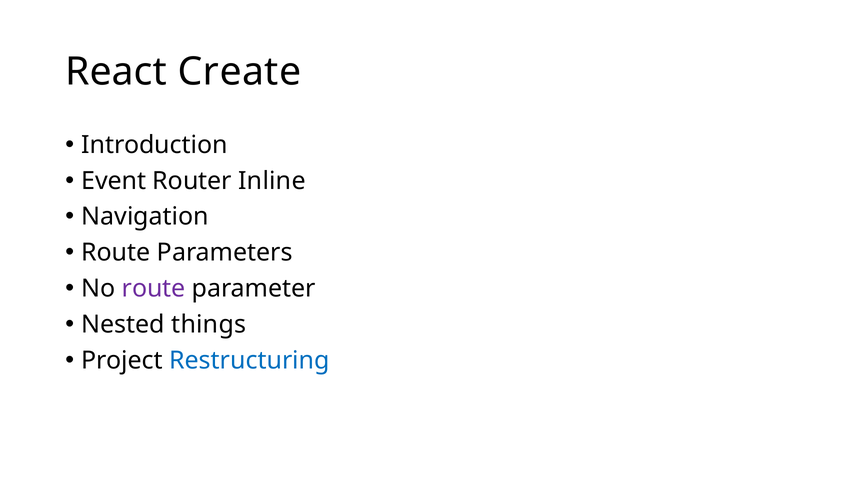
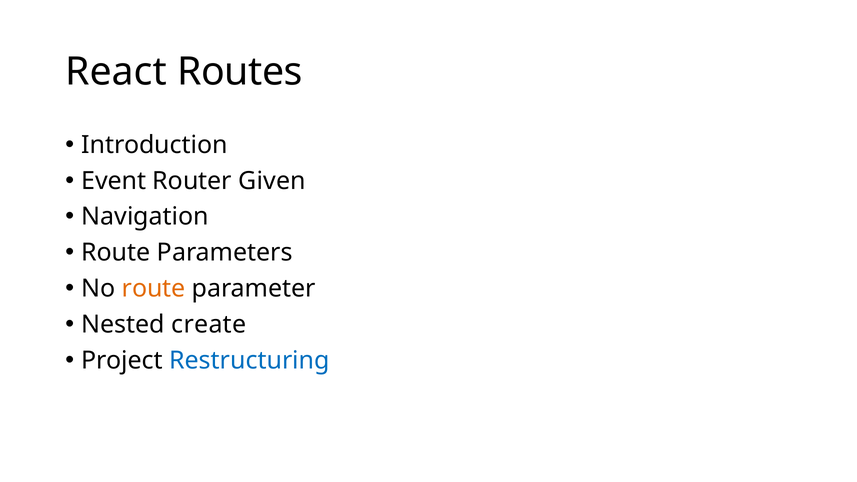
Create: Create -> Routes
Inline: Inline -> Given
route at (154, 289) colour: purple -> orange
things: things -> create
